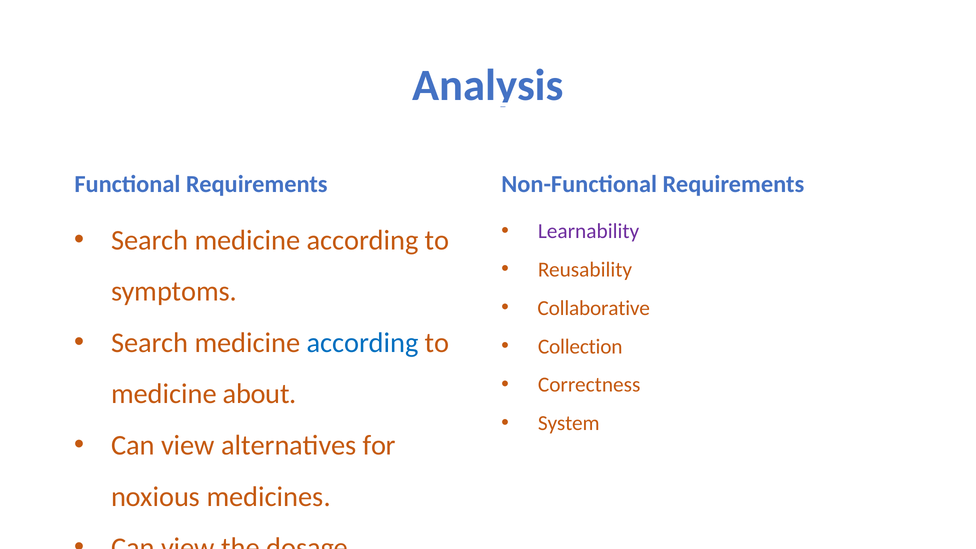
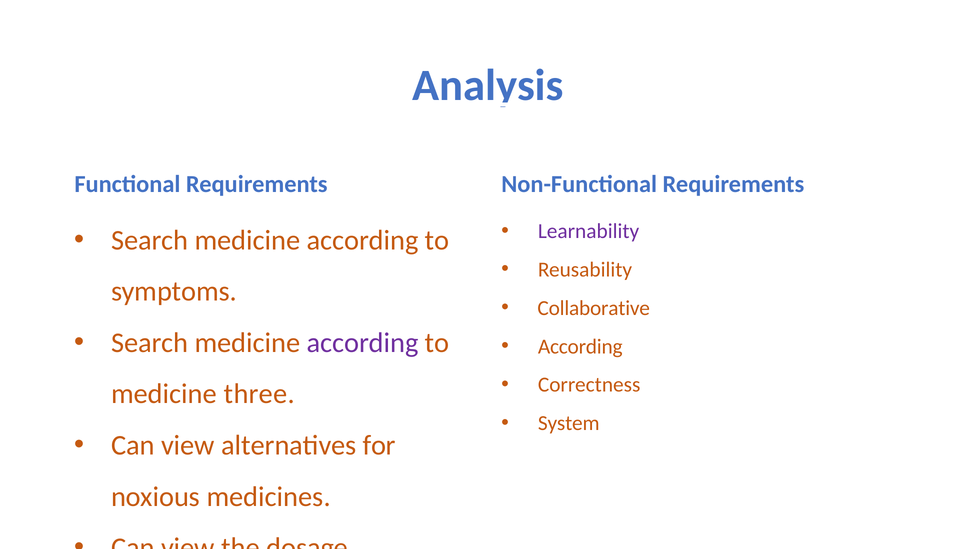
according at (363, 343) colour: blue -> purple
Collection at (580, 346): Collection -> According
medicine about: about -> three
